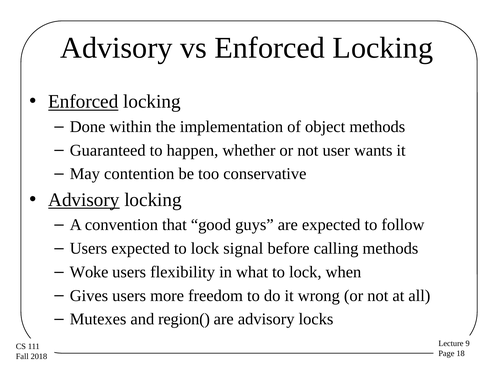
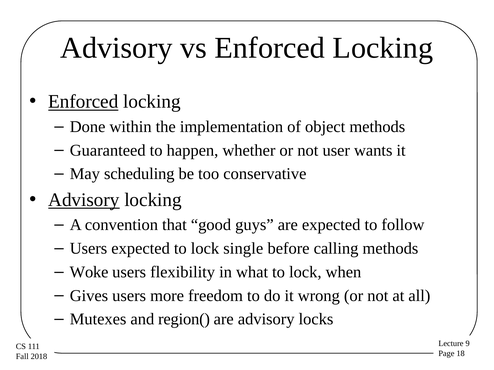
contention: contention -> scheduling
signal: signal -> single
